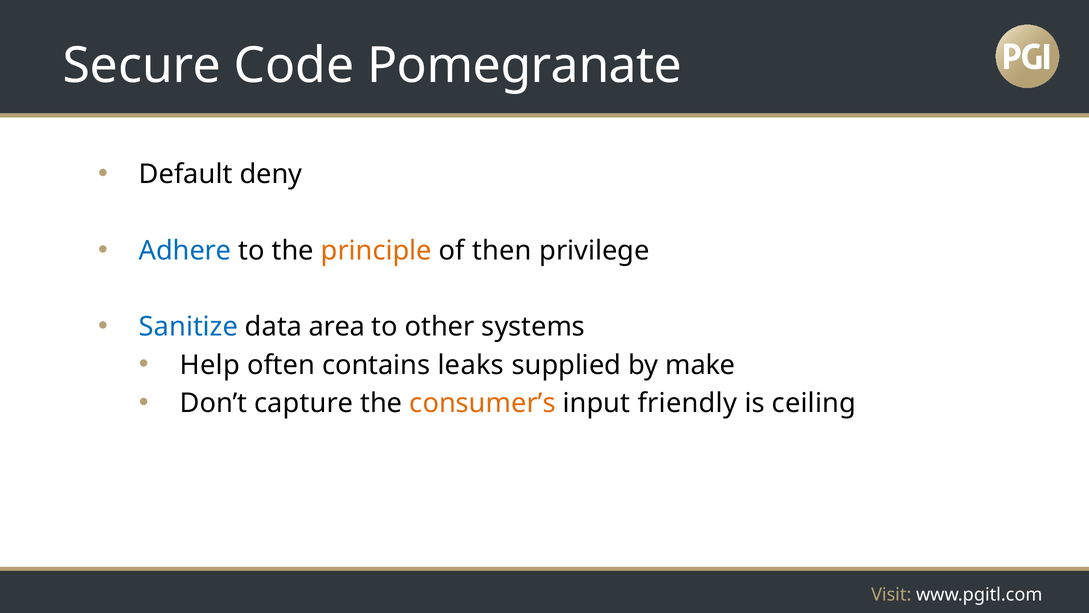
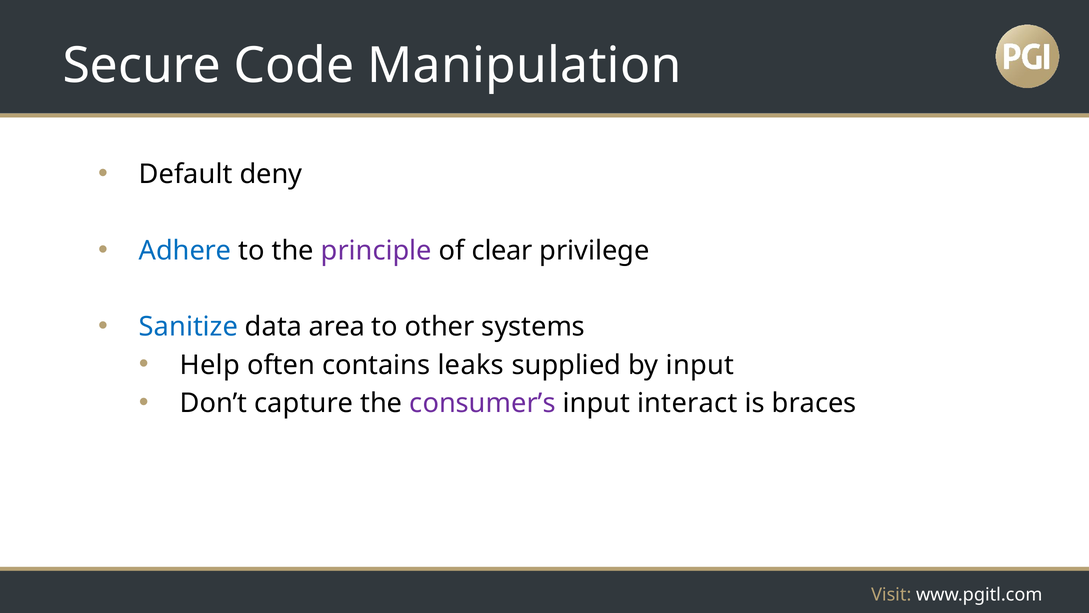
Pomegranate: Pomegranate -> Manipulation
principle colour: orange -> purple
then: then -> clear
by make: make -> input
consumer’s colour: orange -> purple
friendly: friendly -> interact
ceiling: ceiling -> braces
